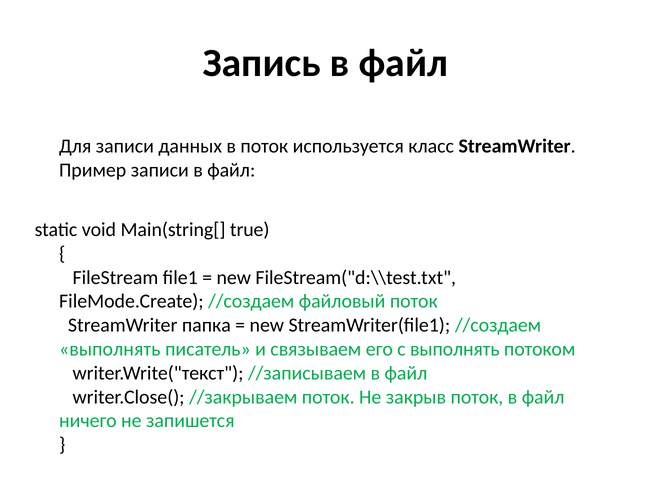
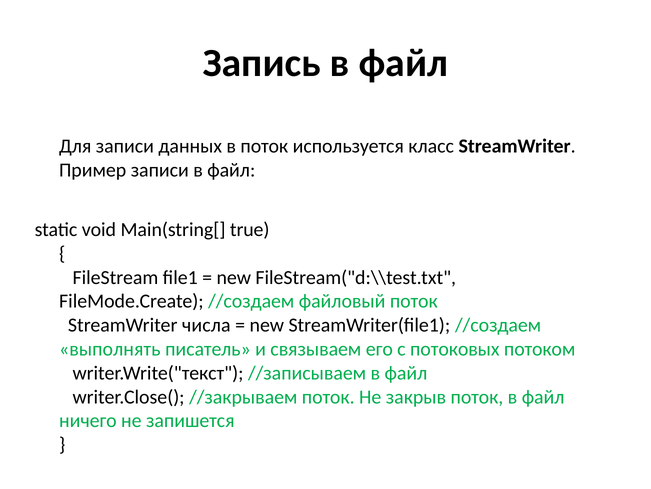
папка: папка -> числа
с выполнять: выполнять -> потоковых
